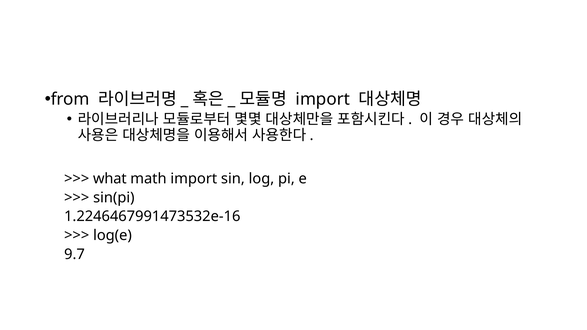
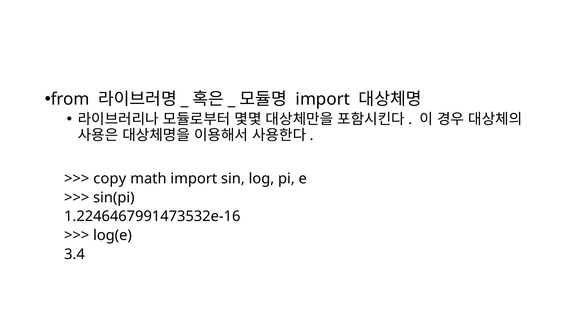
what: what -> copy
9.7: 9.7 -> 3.4
